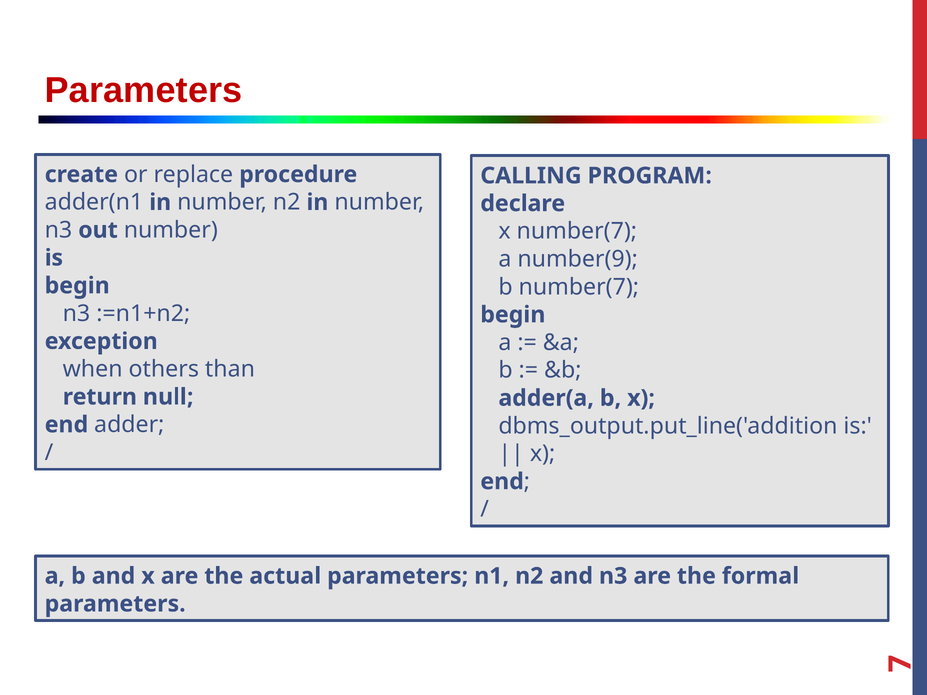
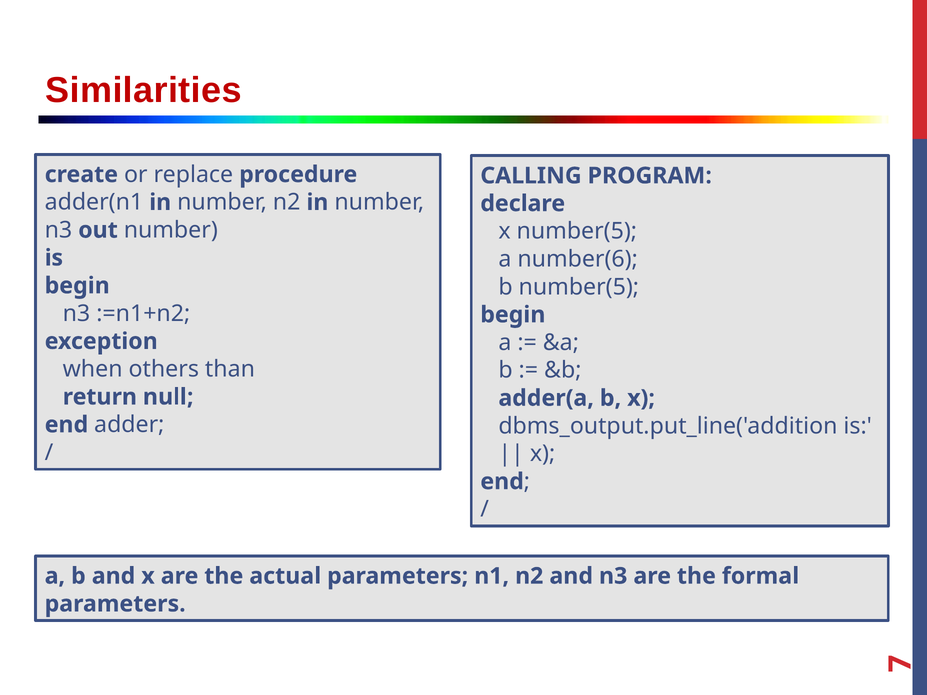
Parameters at (144, 91): Parameters -> Similarities
x number(7: number(7 -> number(5
number(9: number(9 -> number(6
b number(7: number(7 -> number(5
